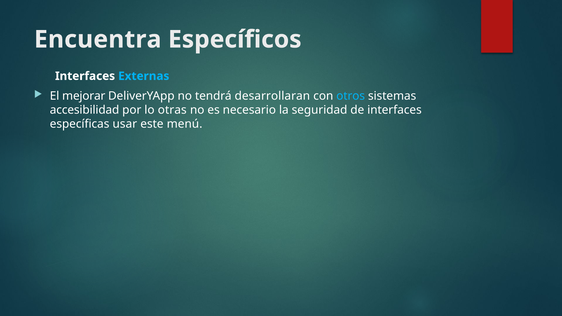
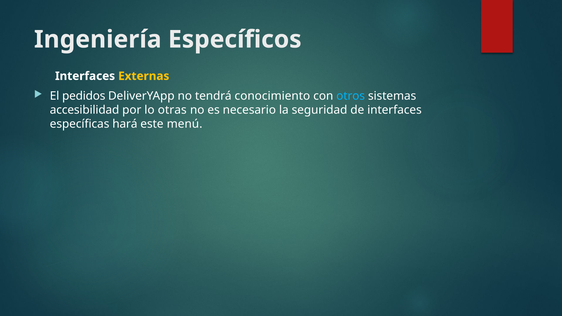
Encuentra: Encuentra -> Ingeniería
Externas colour: light blue -> yellow
mejorar: mejorar -> pedidos
desarrollaran: desarrollaran -> conocimiento
usar: usar -> hará
